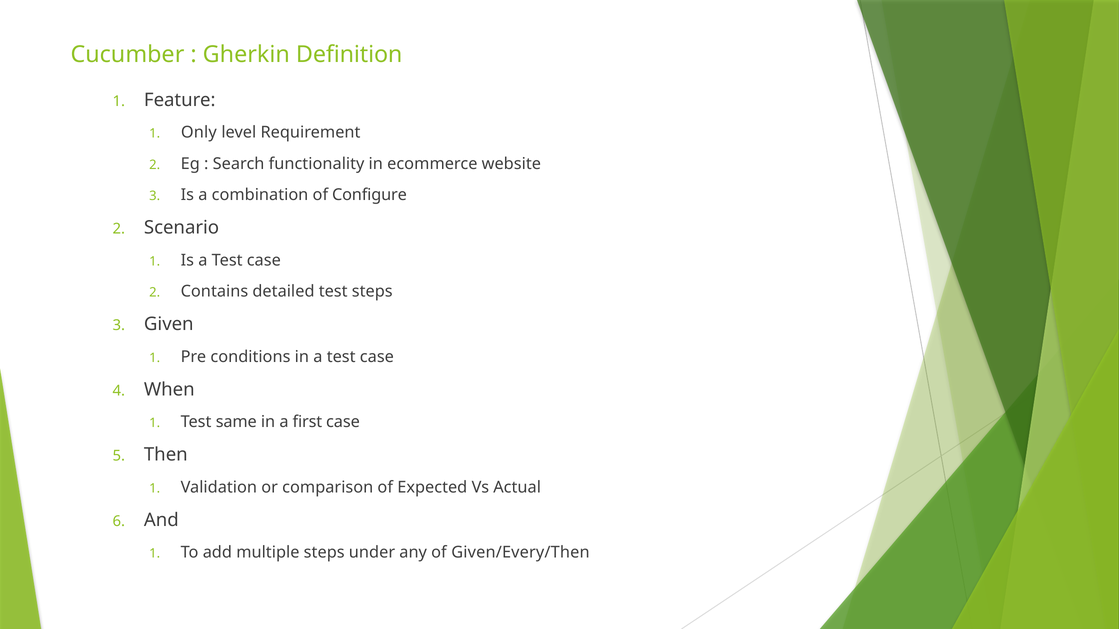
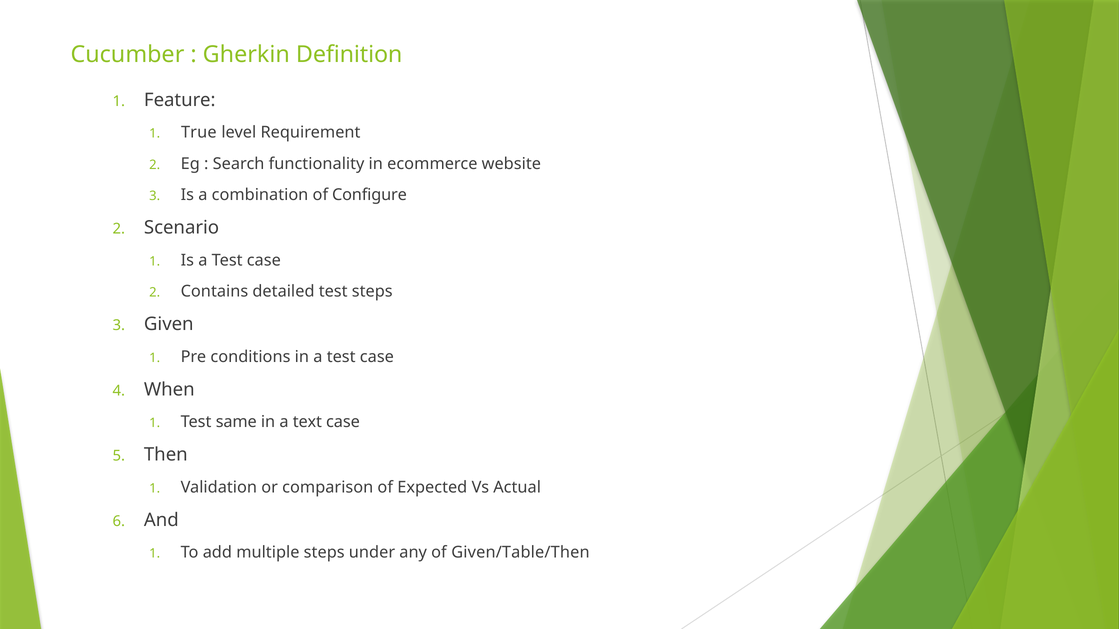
Only: Only -> True
first: first -> text
Given/Every/Then: Given/Every/Then -> Given/Table/Then
